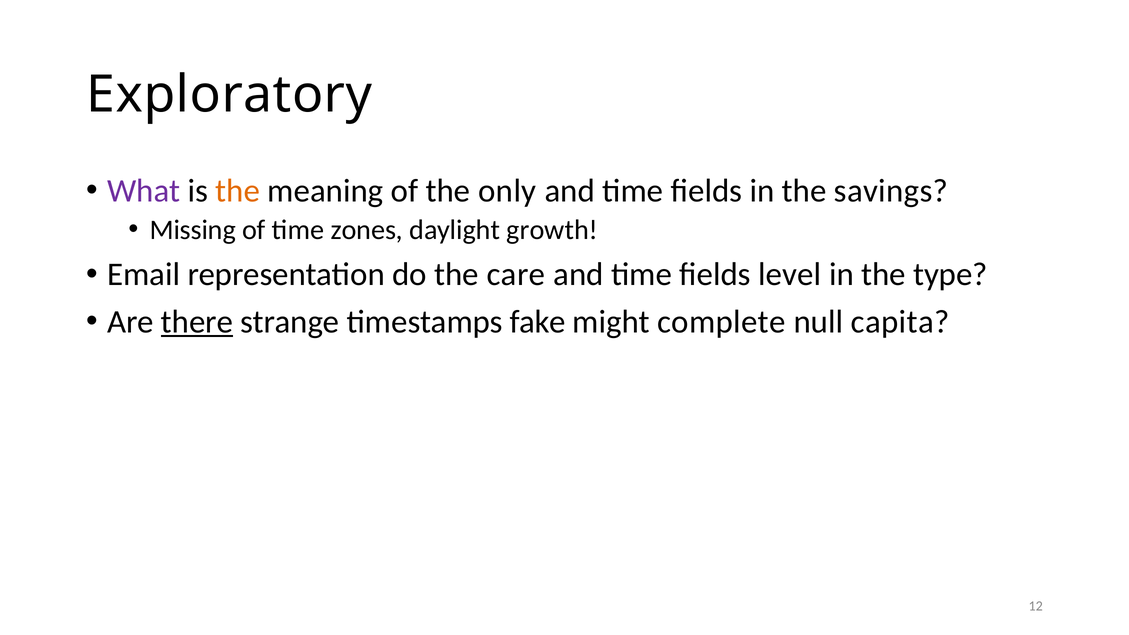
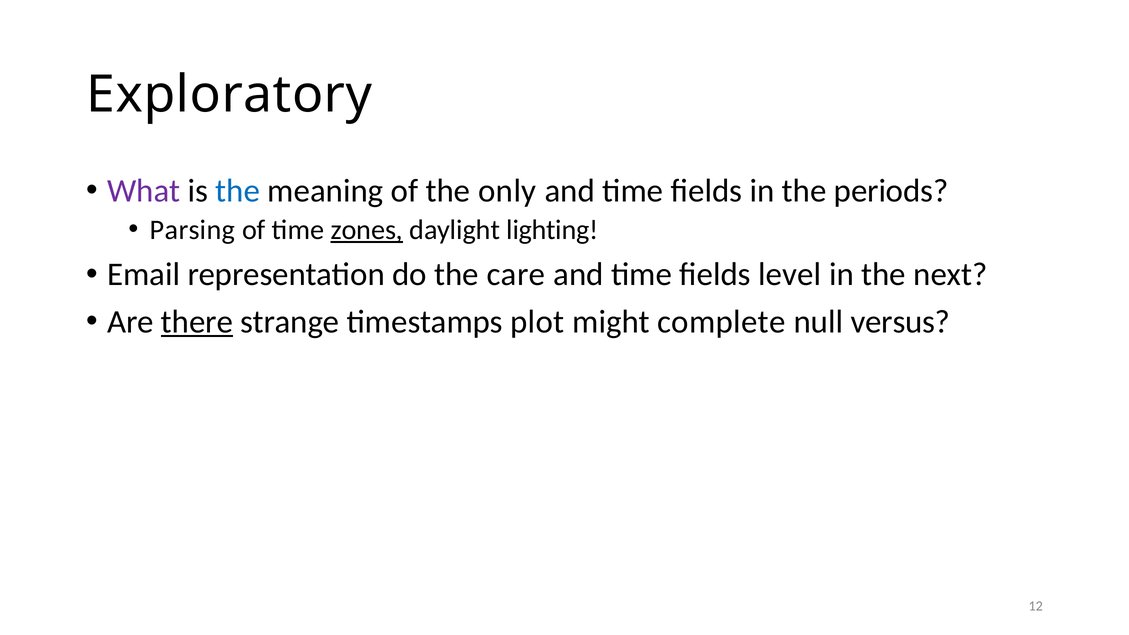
the at (238, 191) colour: orange -> blue
savings: savings -> periods
Missing: Missing -> Parsing
zones underline: none -> present
growth: growth -> lighting
type: type -> next
fake: fake -> plot
capita: capita -> versus
